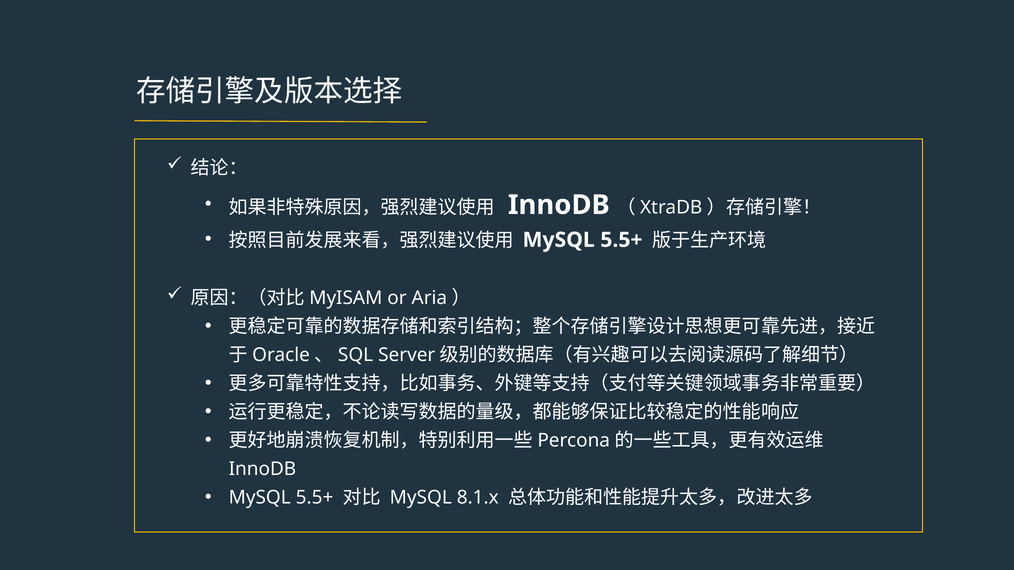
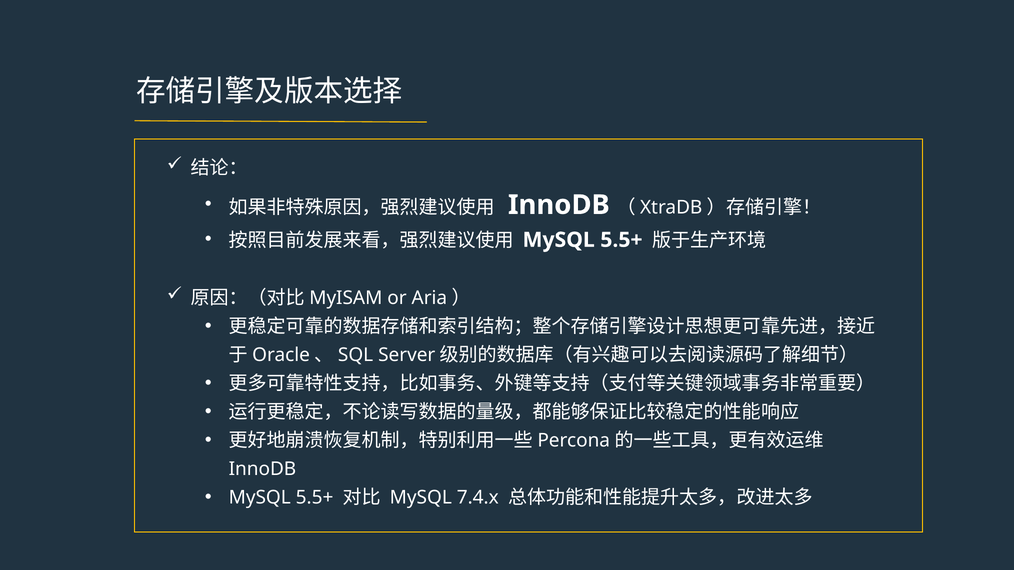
8.1.x: 8.1.x -> 7.4.x
